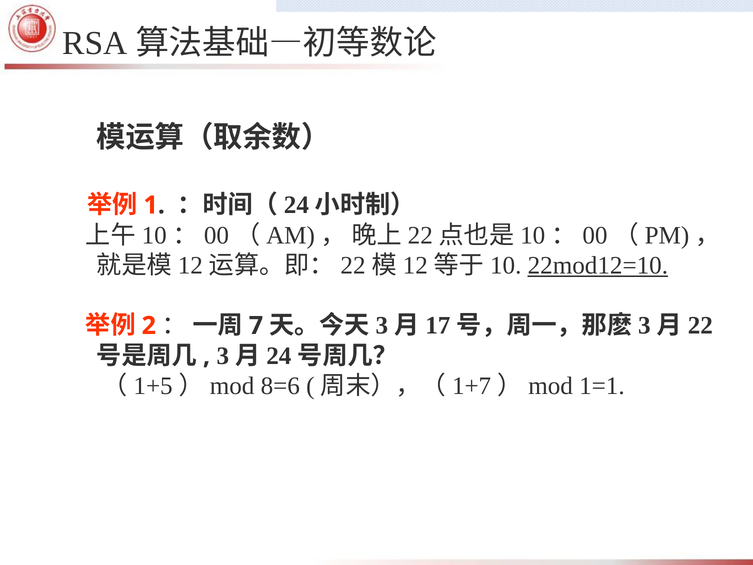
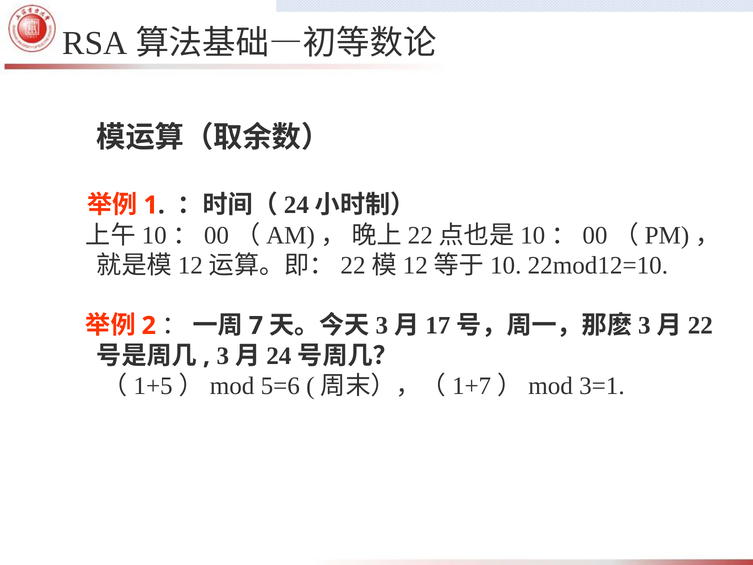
22mod12=10 underline: present -> none
8=6: 8=6 -> 5=6
1=1: 1=1 -> 3=1
